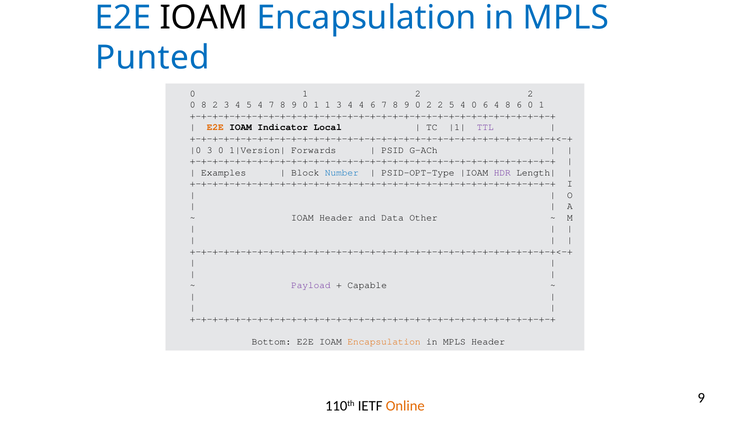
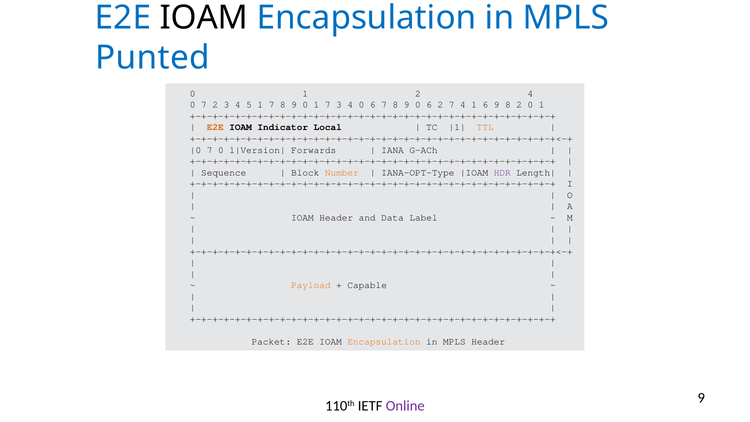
1 2 2: 2 -> 4
0 8: 8 -> 7
4 5 4: 4 -> 1
0 1 1: 1 -> 7
3 4 4: 4 -> 0
9 0 2: 2 -> 6
2 5: 5 -> 7
4 0: 0 -> 1
6 4: 4 -> 9
8 6: 6 -> 2
TTL colour: purple -> orange
3 at (210, 150): 3 -> 7
PSID: PSID -> IANA
Examples: Examples -> Sequence
Number colour: blue -> orange
PSID-OPT-Type: PSID-OPT-Type -> IANA-OPT-Type
Other: Other -> Label
Payload colour: purple -> orange
Bottom: Bottom -> Packet
Online colour: orange -> purple
